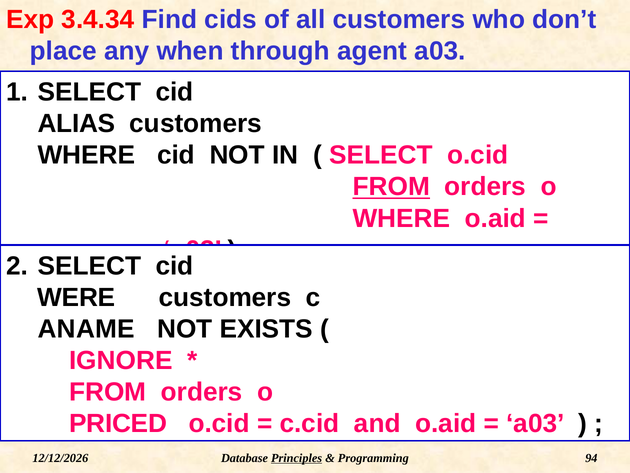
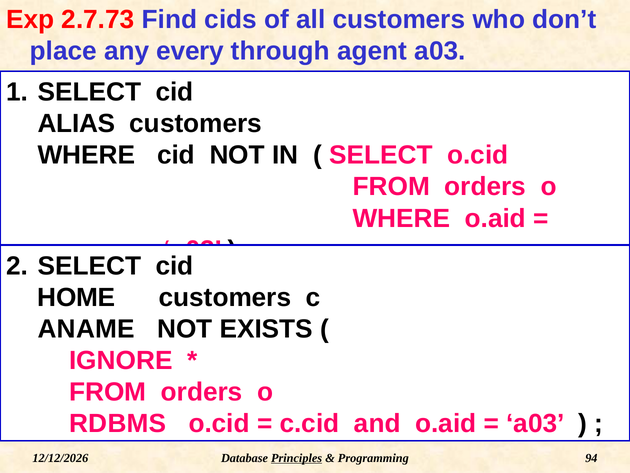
3.4.34: 3.4.34 -> 2.7.73
when: when -> every
FROM at (391, 187) underline: present -> none
WERE: WERE -> HOME
PRICED: PRICED -> RDBMS
